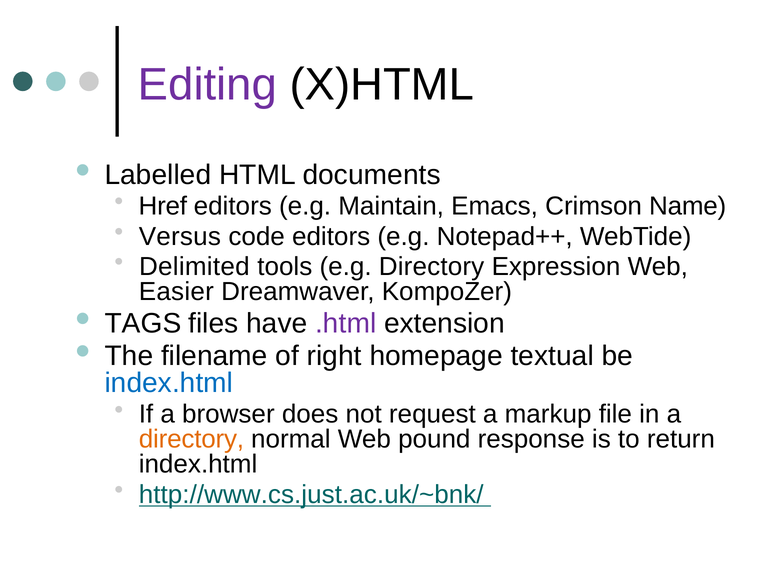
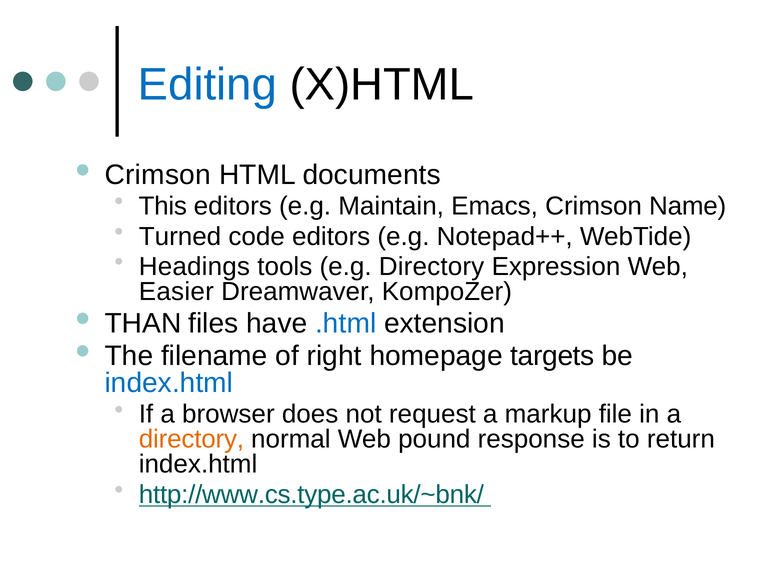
Editing colour: purple -> blue
Labelled at (158, 175): Labelled -> Crimson
Href: Href -> This
Versus: Versus -> Turned
Delimited: Delimited -> Headings
TAGS: TAGS -> THAN
.html colour: purple -> blue
textual: textual -> targets
http://www.cs.just.ac.uk/~bnk/: http://www.cs.just.ac.uk/~bnk/ -> http://www.cs.type.ac.uk/~bnk/
